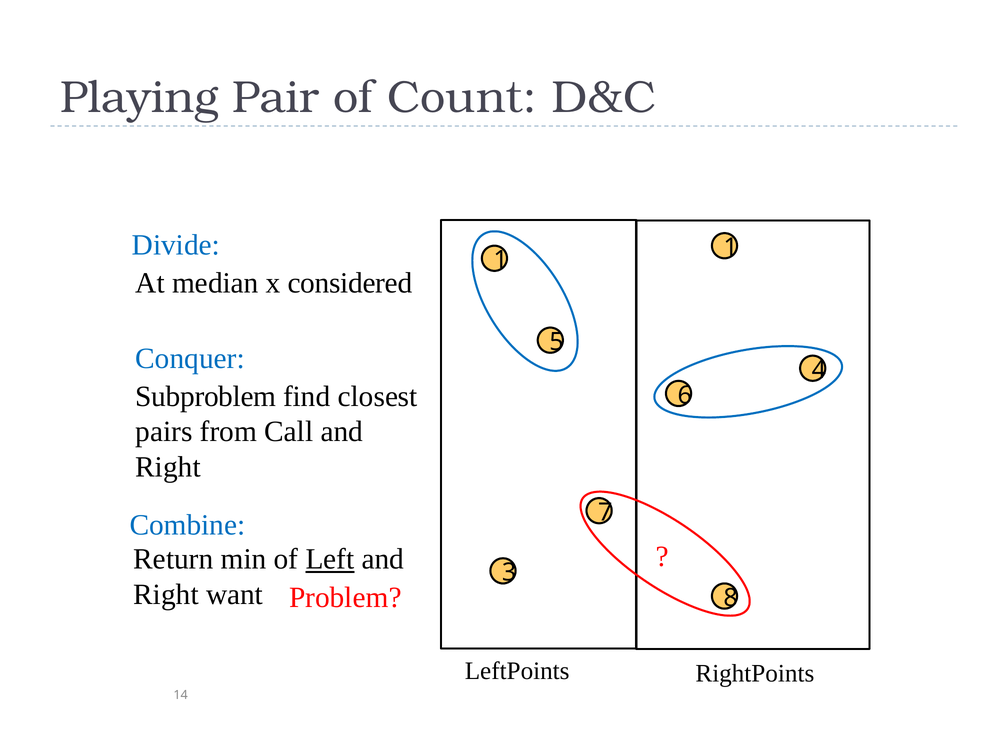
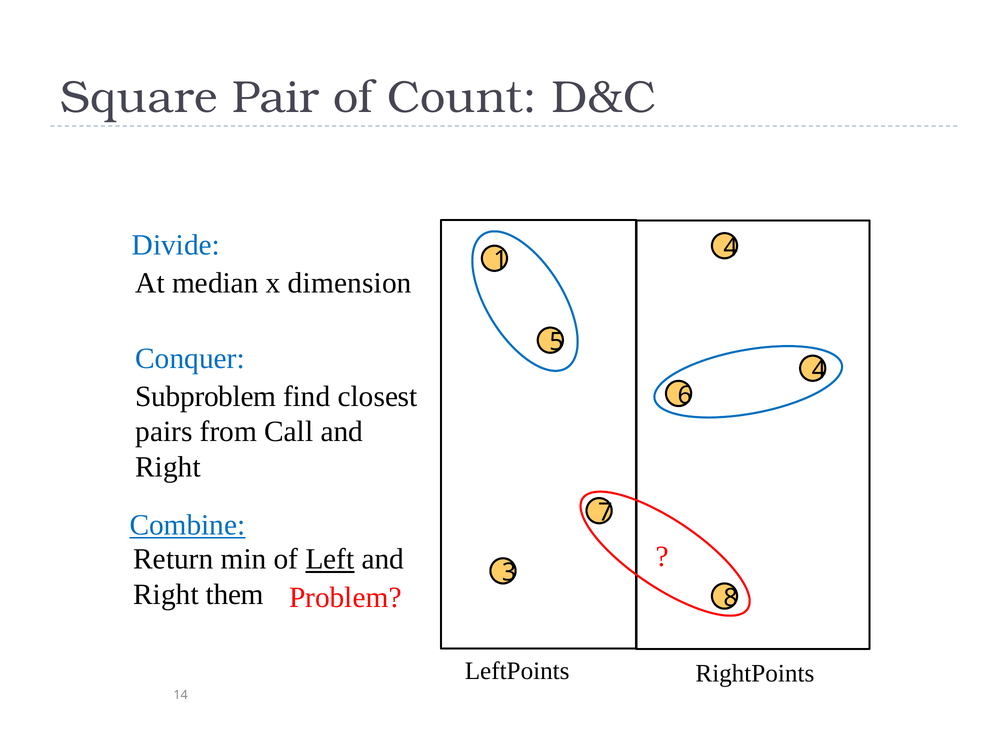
Playing: Playing -> Square
1 1: 1 -> 4
considered: considered -> dimension
Combine underline: none -> present
want: want -> them
